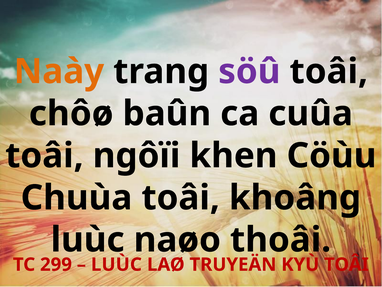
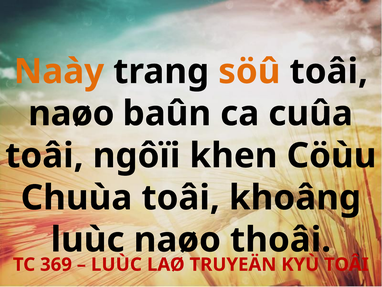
söû colour: purple -> orange
chôø at (71, 113): chôø -> naøo
299: 299 -> 369
